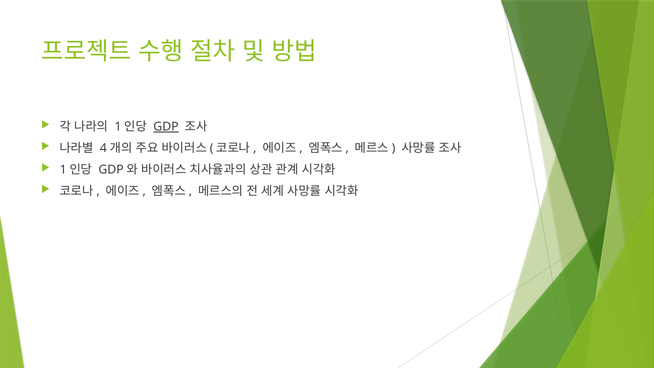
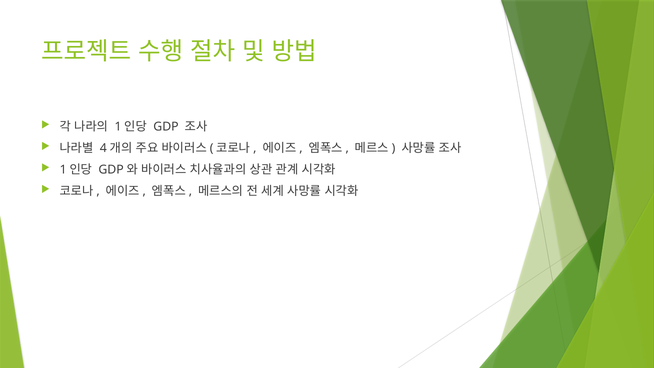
GDP underline: present -> none
